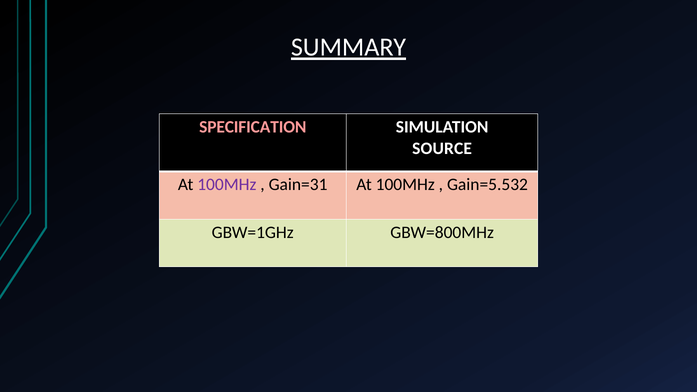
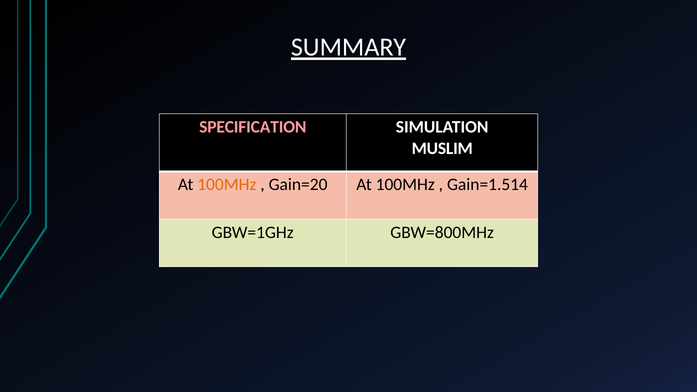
SOURCE: SOURCE -> MUSLIM
100MHz at (227, 185) colour: purple -> orange
Gain=31: Gain=31 -> Gain=20
Gain=5.532: Gain=5.532 -> Gain=1.514
